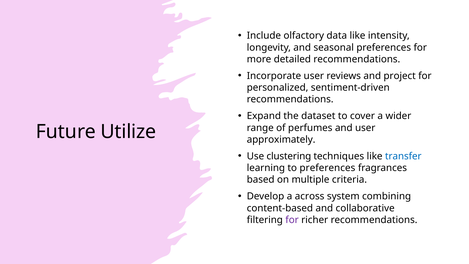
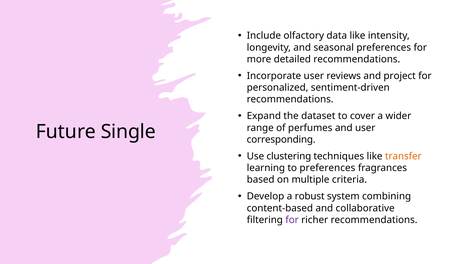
Utilize: Utilize -> Single
approximately: approximately -> corresponding
transfer colour: blue -> orange
across: across -> robust
